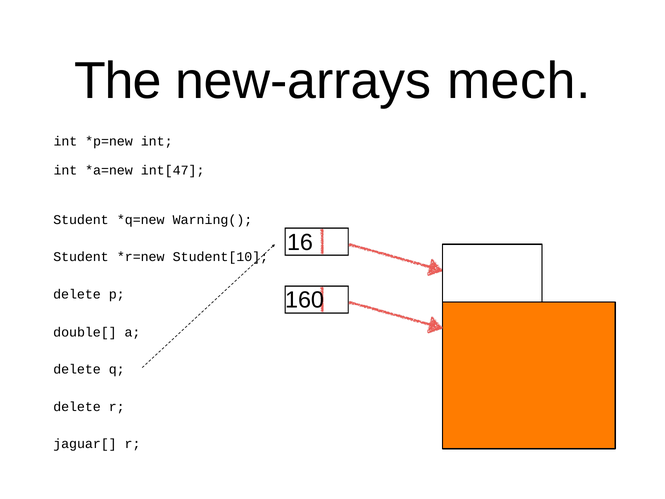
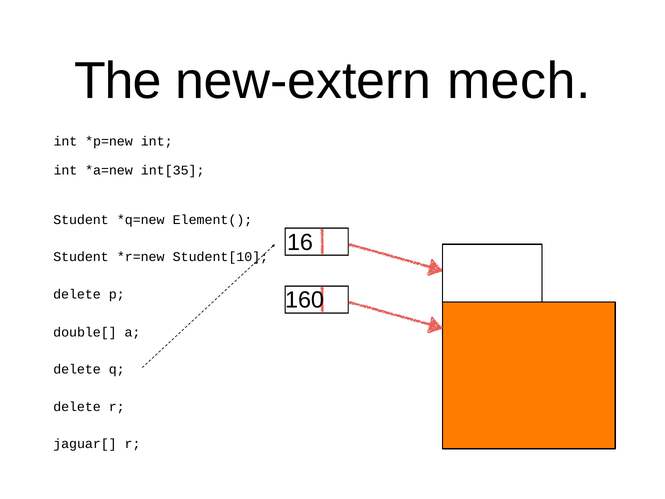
new-arrays: new-arrays -> new-extern
int[47: int[47 -> int[35
Warning(: Warning( -> Element(
